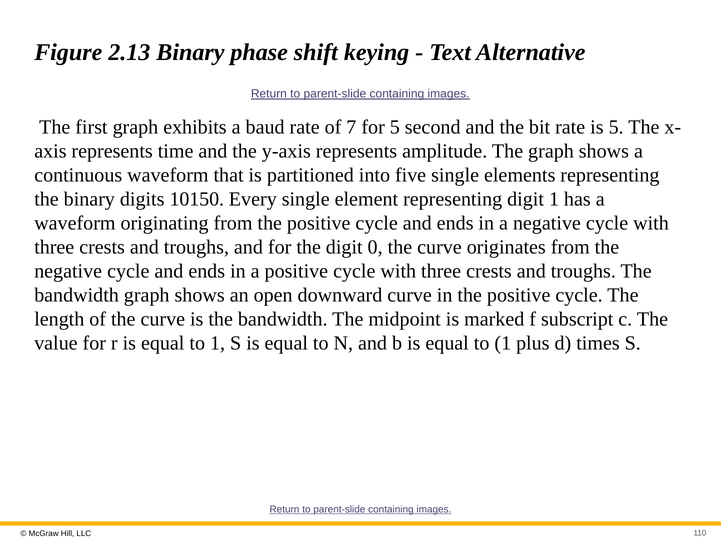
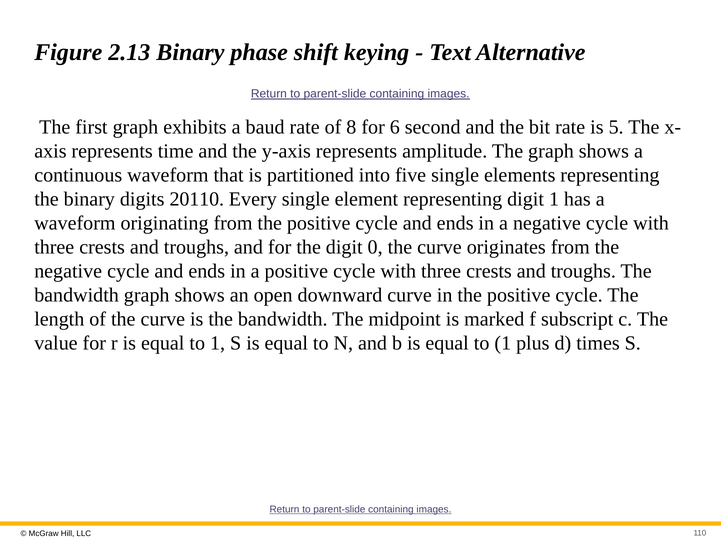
7: 7 -> 8
for 5: 5 -> 6
10150: 10150 -> 20110
